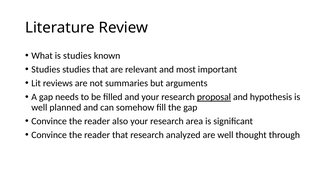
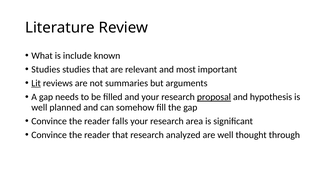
is studies: studies -> include
Lit underline: none -> present
also: also -> falls
